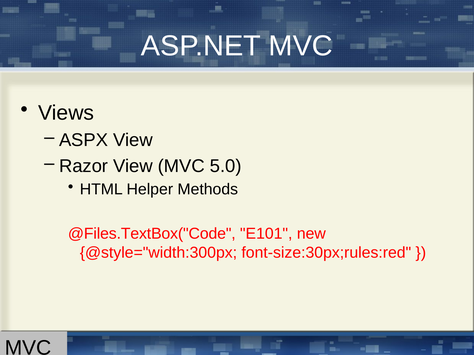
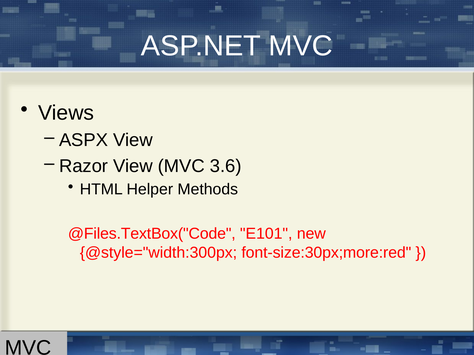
5.0: 5.0 -> 3.6
font-size:30px;rules:red: font-size:30px;rules:red -> font-size:30px;more:red
